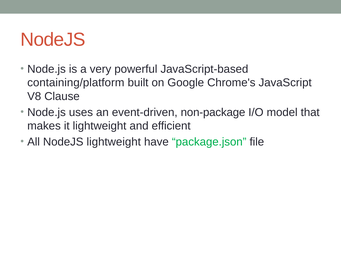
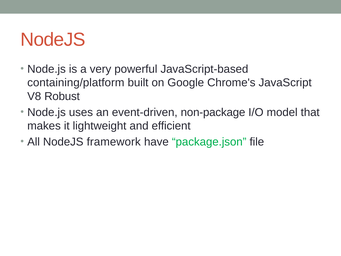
Clause: Clause -> Robust
NodeJS lightweight: lightweight -> framework
